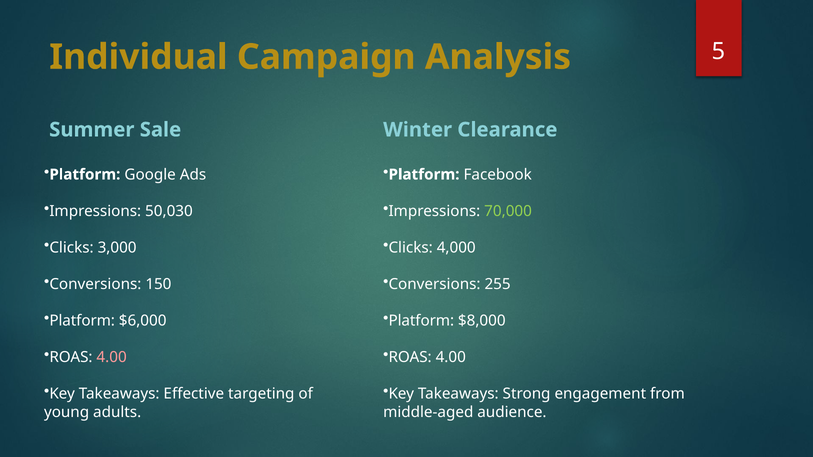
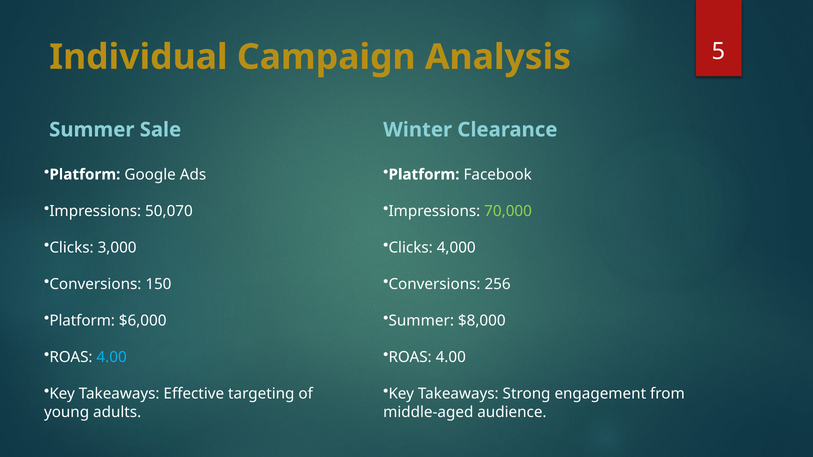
50,030: 50,030 -> 50,070
255: 255 -> 256
Platform at (421, 321): Platform -> Summer
4.00 at (112, 358) colour: pink -> light blue
